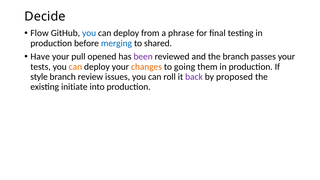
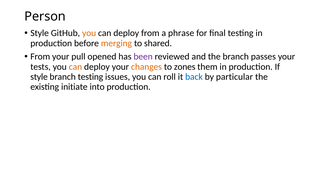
Decide: Decide -> Person
Flow at (40, 33): Flow -> Style
you at (89, 33) colour: blue -> orange
merging colour: blue -> orange
Have at (40, 57): Have -> From
going: going -> zones
branch review: review -> testing
back colour: purple -> blue
proposed: proposed -> particular
